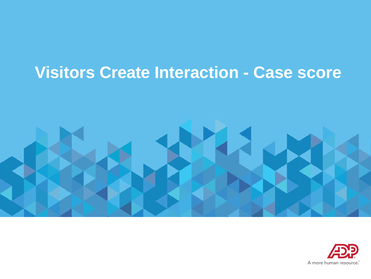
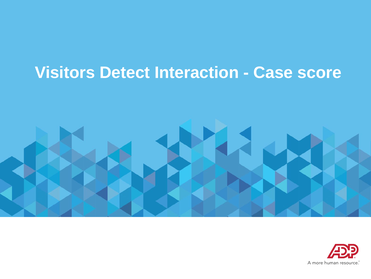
Create: Create -> Detect
